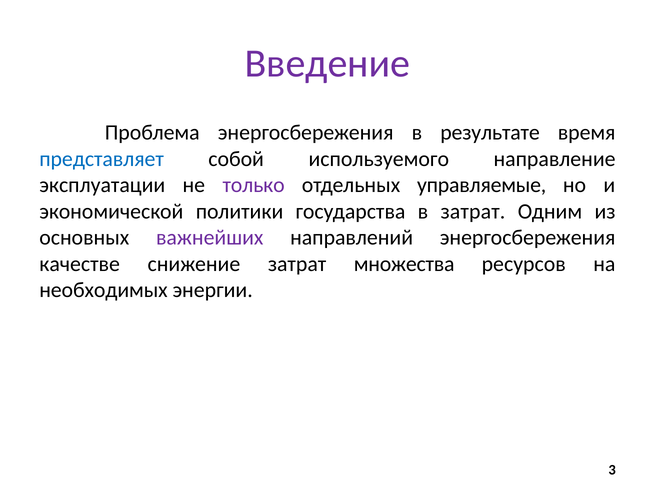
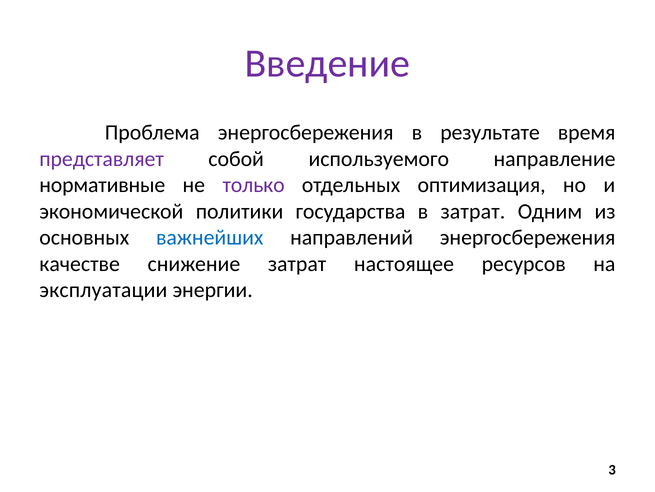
представляет colour: blue -> purple
эксплуатации: эксплуатации -> нормативные
управляемые: управляемые -> оптимизация
важнейших colour: purple -> blue
множества: множества -> настоящее
необходимых: необходимых -> эксплуатации
